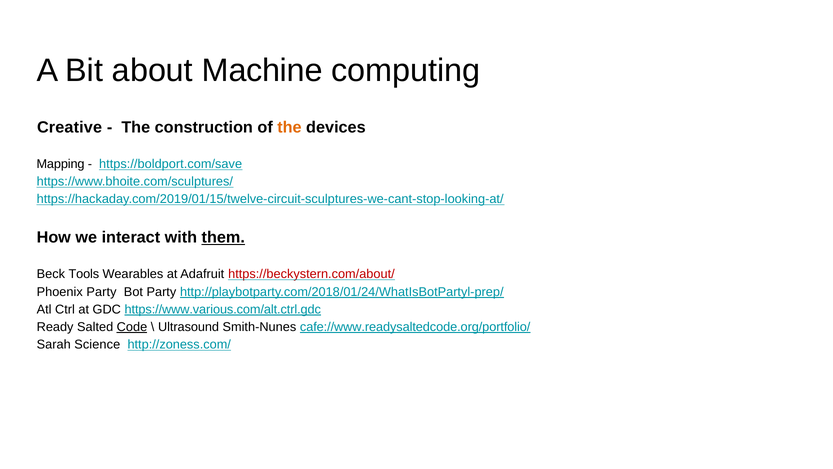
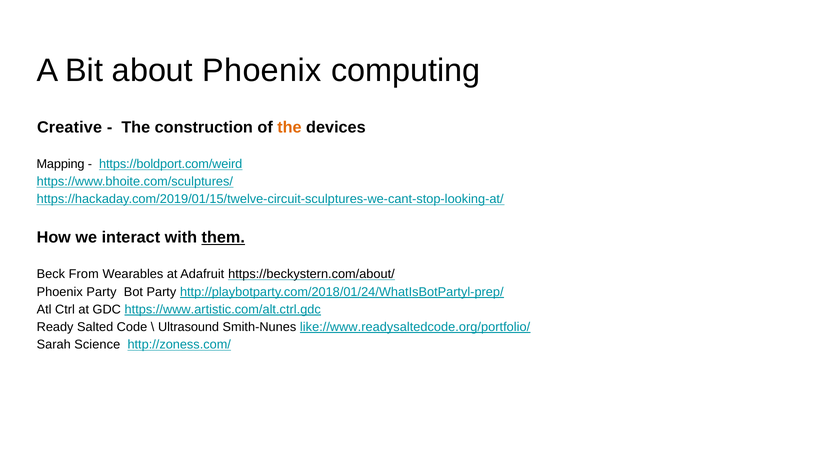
about Machine: Machine -> Phoenix
https://boldport.com/save: https://boldport.com/save -> https://boldport.com/weird
Tools: Tools -> From
https://beckystern.com/about/ colour: red -> black
https://www.various.com/alt.ctrl.gdc: https://www.various.com/alt.ctrl.gdc -> https://www.artistic.com/alt.ctrl.gdc
Code underline: present -> none
cafe://www.readysaltedcode.org/portfolio/: cafe://www.readysaltedcode.org/portfolio/ -> like://www.readysaltedcode.org/portfolio/
